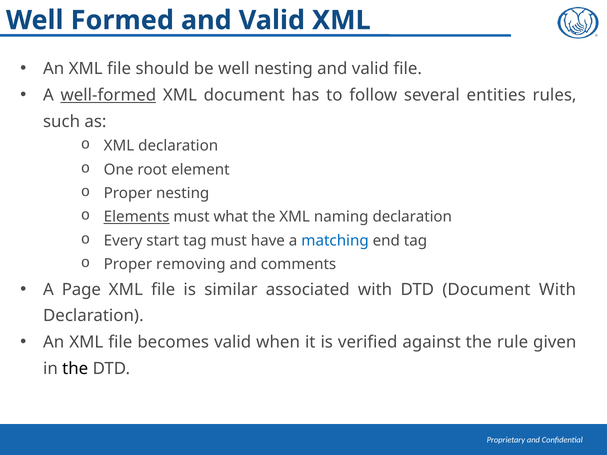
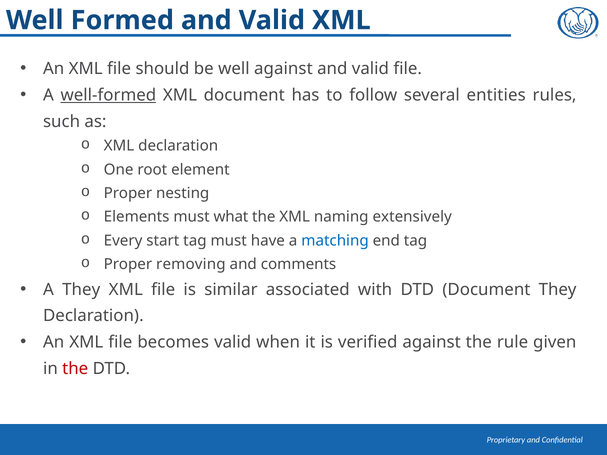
well nesting: nesting -> against
Elements underline: present -> none
naming declaration: declaration -> extensively
A Page: Page -> They
Document With: With -> They
the at (75, 369) colour: black -> red
